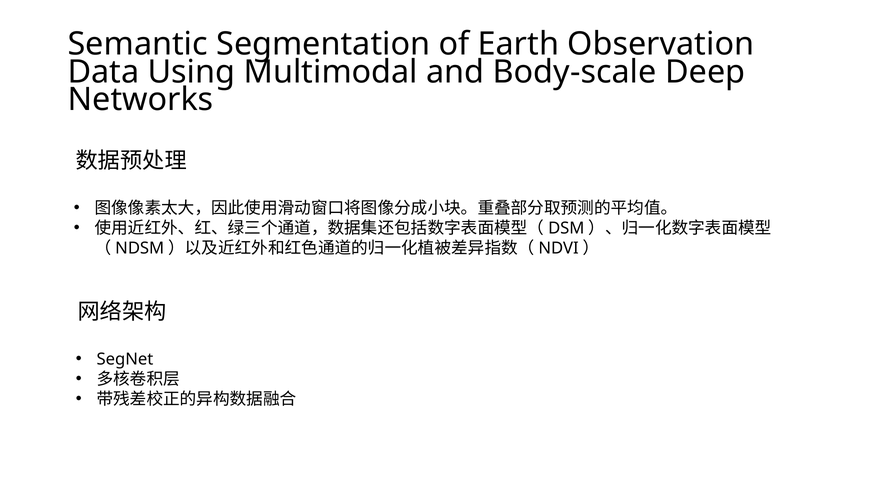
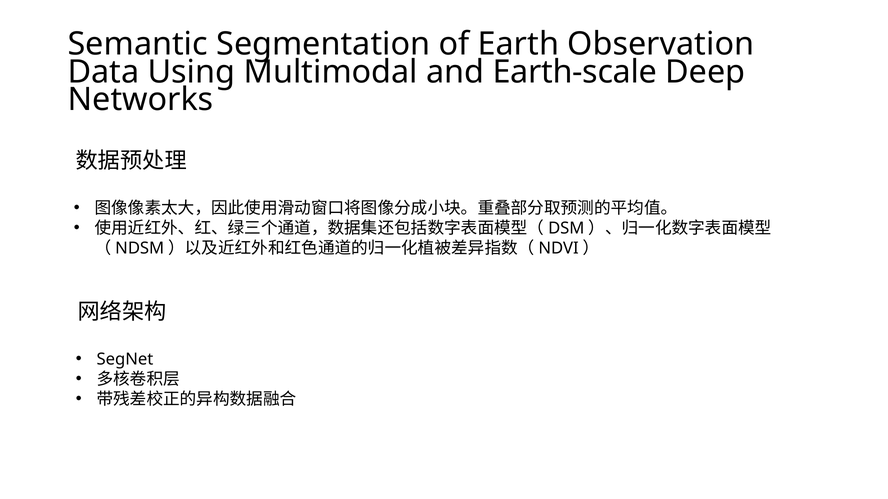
Body-scale: Body-scale -> Earth-scale
